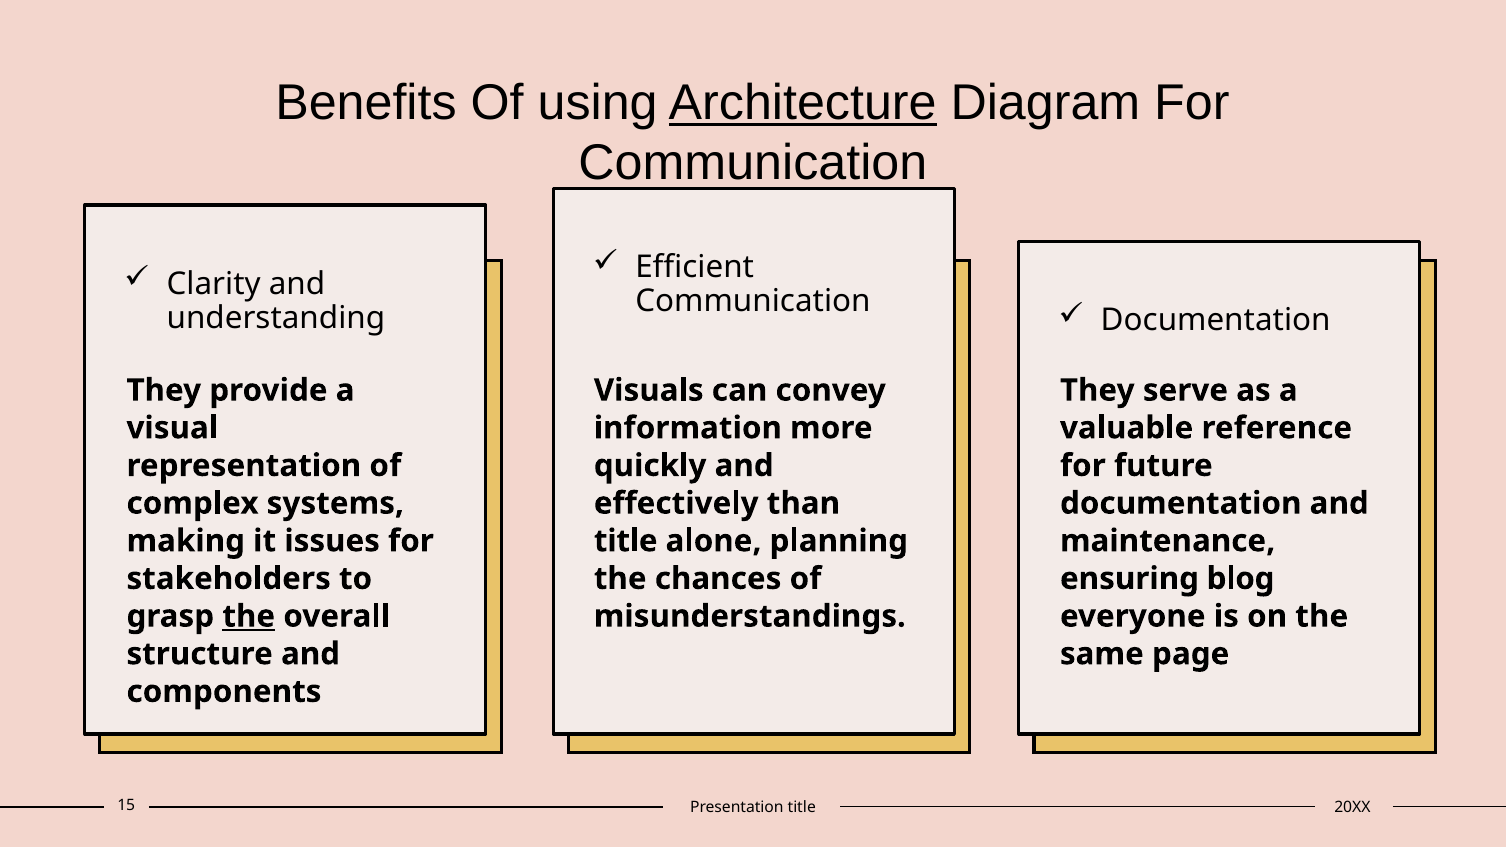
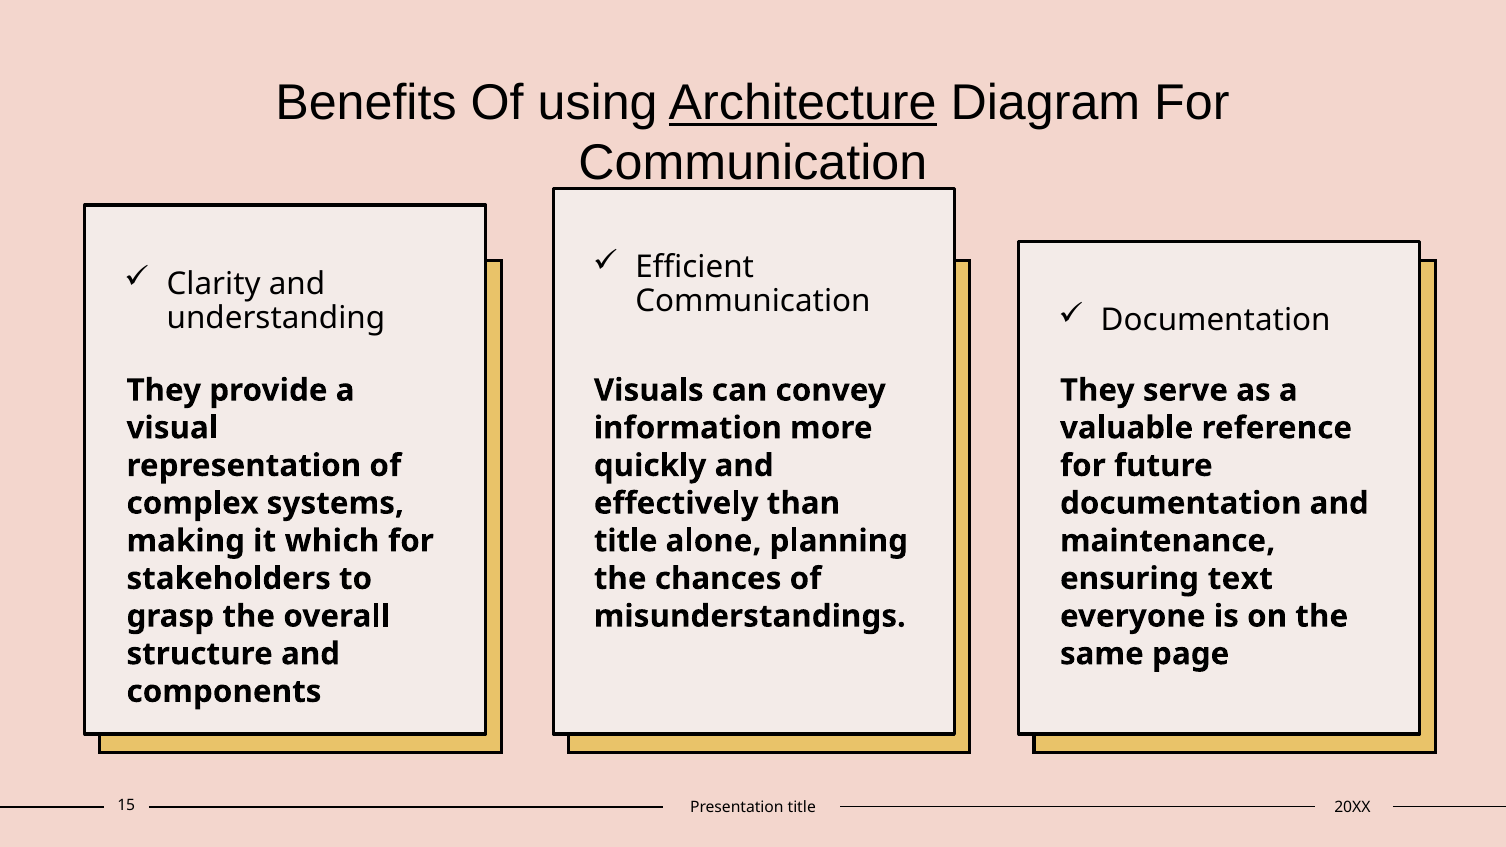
issues: issues -> which
blog: blog -> text
the at (249, 616) underline: present -> none
